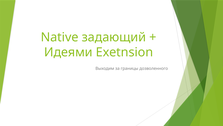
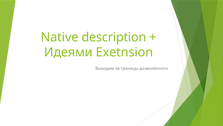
задающий: задающий -> description
